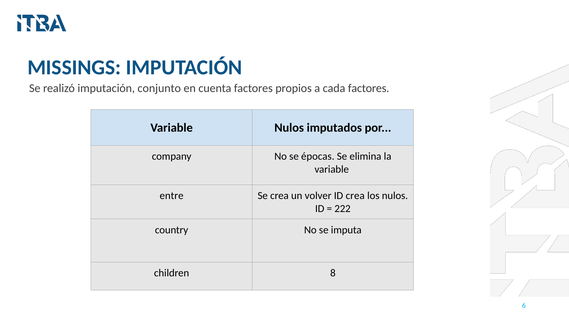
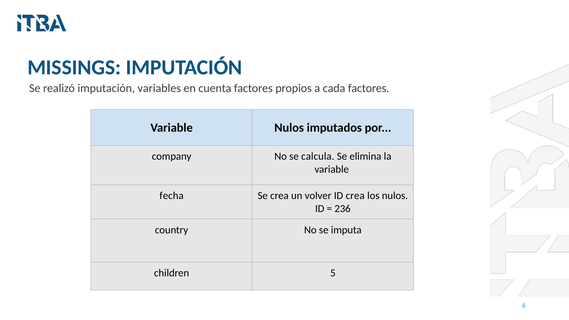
conjunto: conjunto -> variables
épocas: épocas -> calcula
entre: entre -> fecha
222: 222 -> 236
8: 8 -> 5
